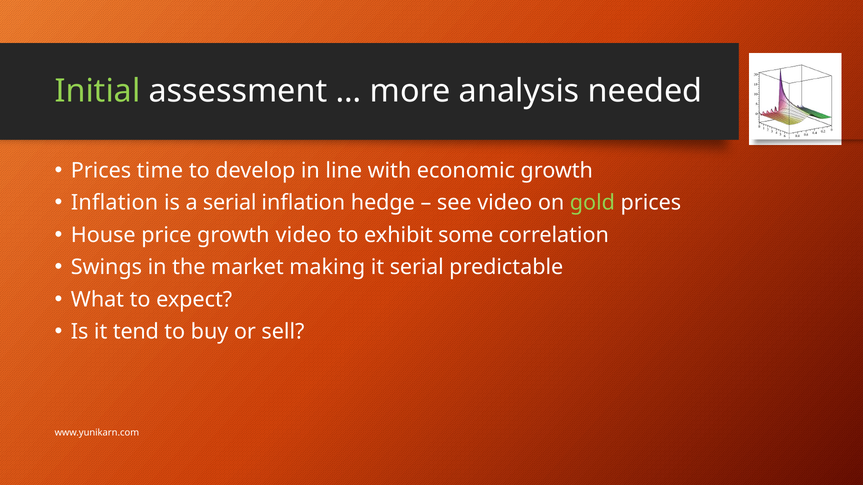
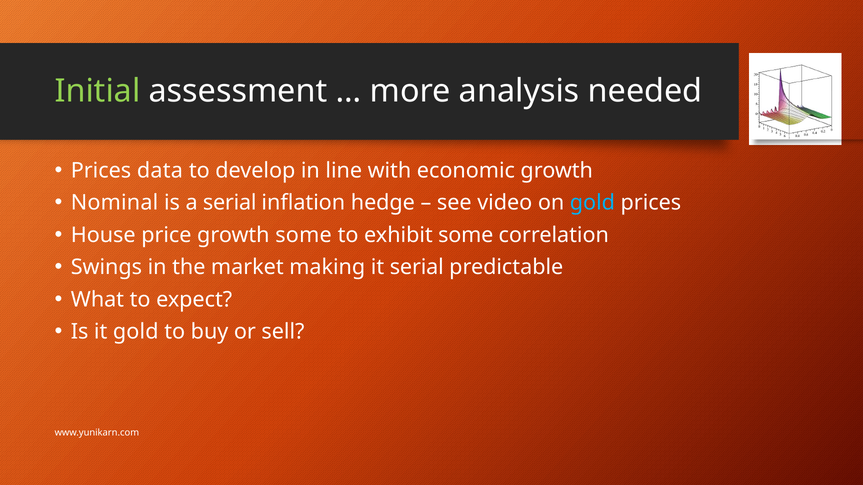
time: time -> data
Inflation at (115, 203): Inflation -> Nominal
gold at (592, 203) colour: light green -> light blue
growth video: video -> some
it tend: tend -> gold
